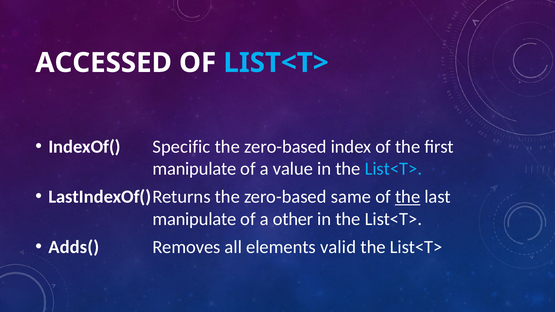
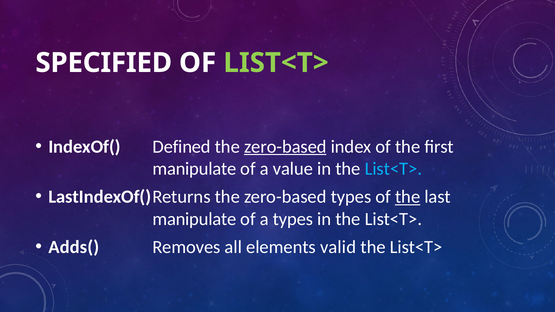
ACCESSED: ACCESSED -> SPECIFIED
LIST<T> at (276, 63) colour: light blue -> light green
Specific: Specific -> Defined
zero-based at (285, 147) underline: none -> present
zero-based same: same -> types
a other: other -> types
